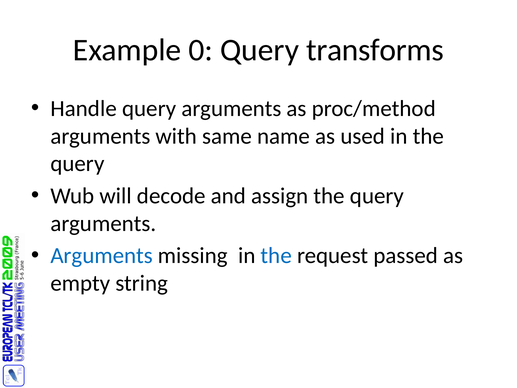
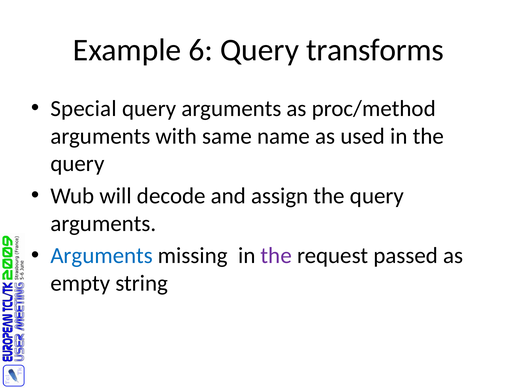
0: 0 -> 6
Handle: Handle -> Special
the at (276, 256) colour: blue -> purple
